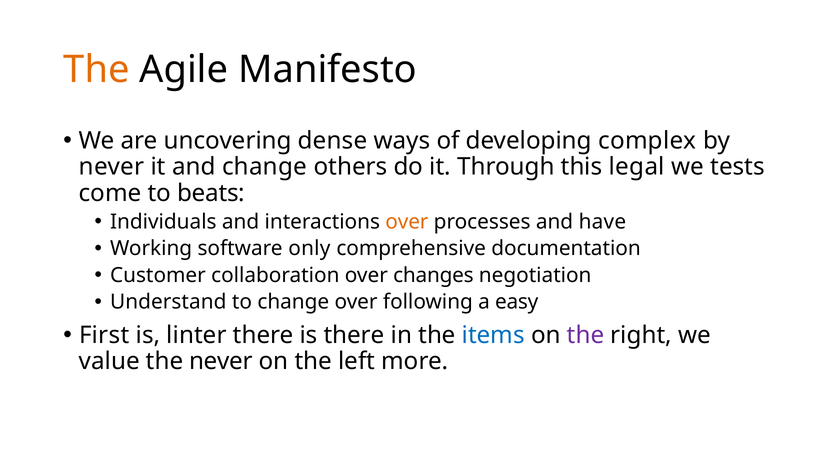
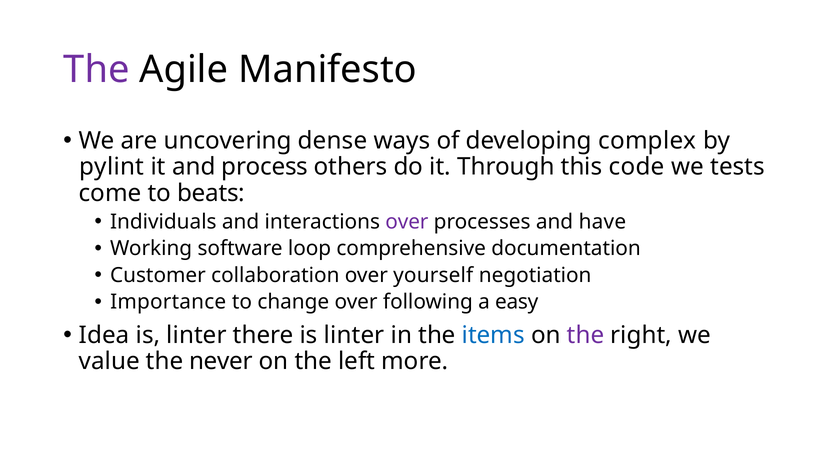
The at (96, 70) colour: orange -> purple
never at (112, 167): never -> pylint
and change: change -> process
legal: legal -> code
over at (407, 222) colour: orange -> purple
only: only -> loop
changes: changes -> yourself
Understand: Understand -> Importance
First: First -> Idea
there is there: there -> linter
